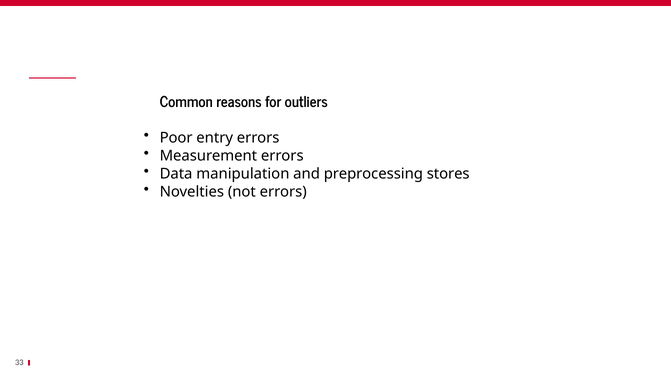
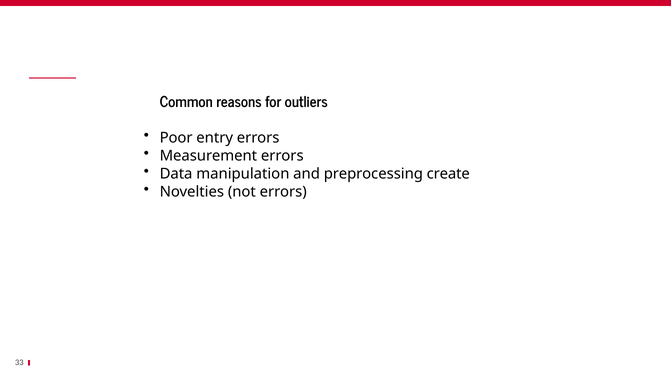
stores: stores -> create
